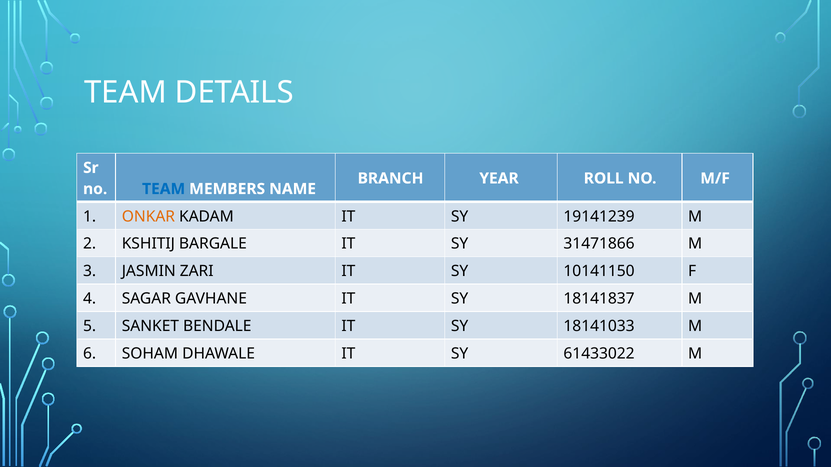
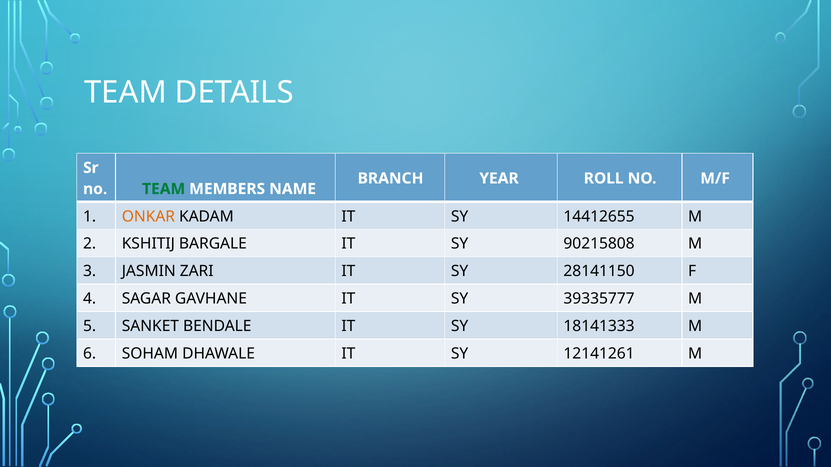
TEAM at (164, 189) colour: blue -> green
19141239: 19141239 -> 14412655
31471866: 31471866 -> 90215808
10141150: 10141150 -> 28141150
18141837: 18141837 -> 39335777
18141033: 18141033 -> 18141333
61433022: 61433022 -> 12141261
